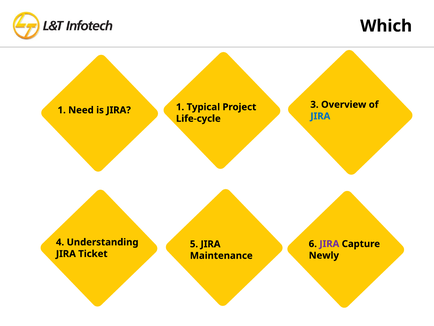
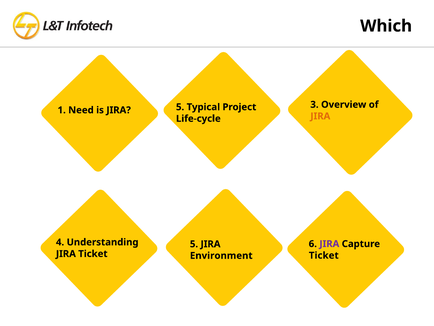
is JIRA 1: 1 -> 5
JIRA at (320, 116) colour: blue -> orange
Newly at (324, 255): Newly -> Ticket
Maintenance: Maintenance -> Environment
